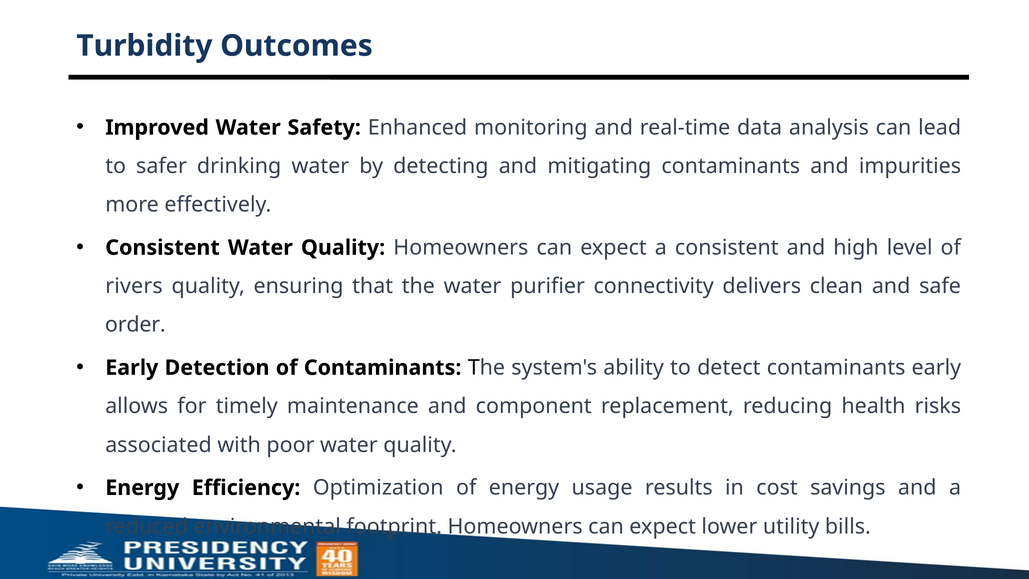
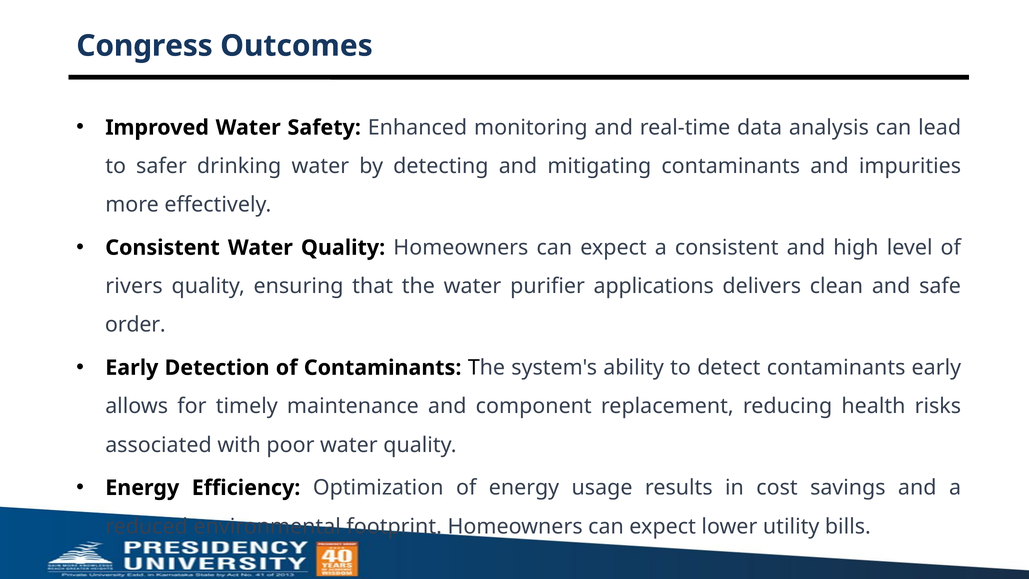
Turbidity: Turbidity -> Congress
connectivity: connectivity -> applications
